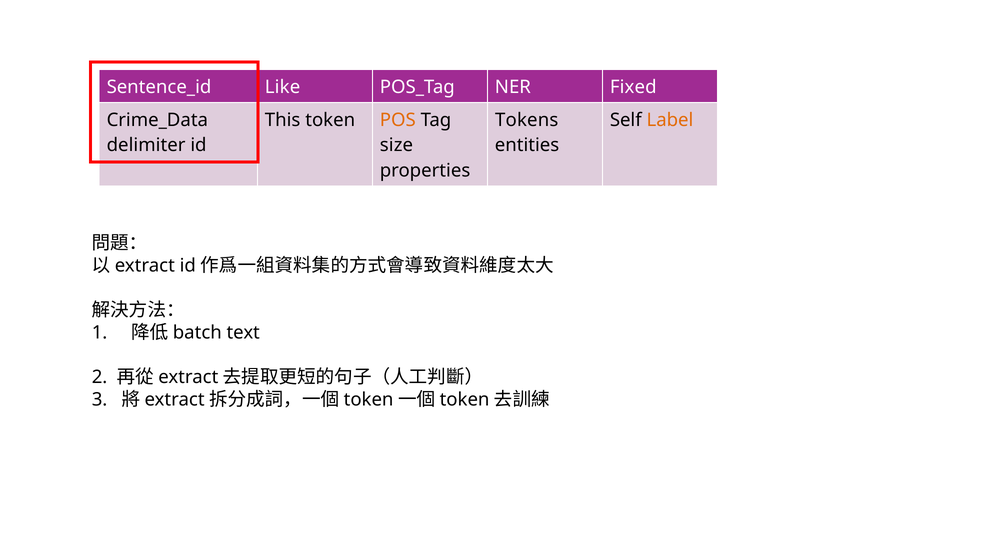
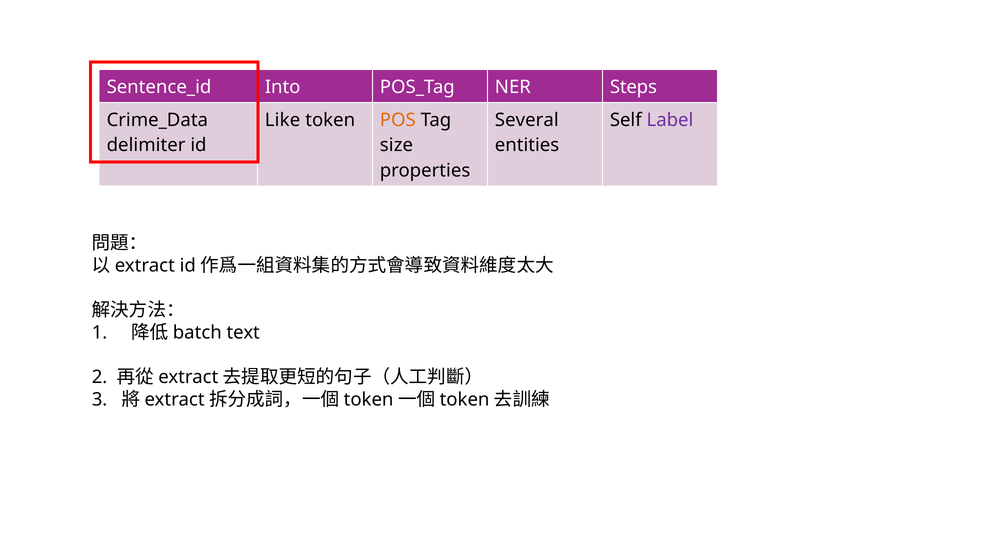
Like: Like -> Into
Fixed: Fixed -> Steps
This: This -> Like
Tokens: Tokens -> Several
Label colour: orange -> purple
